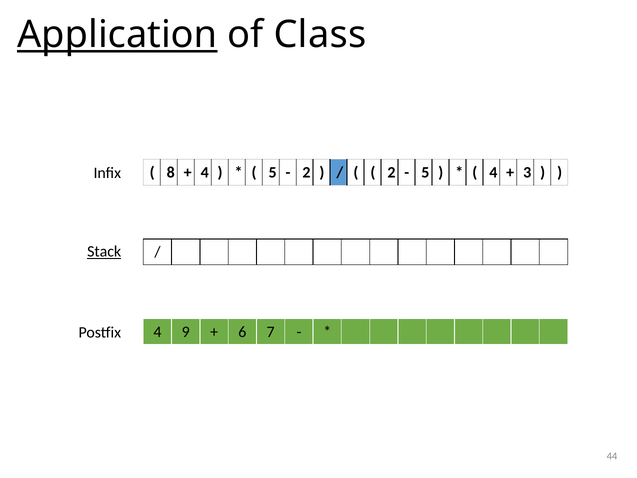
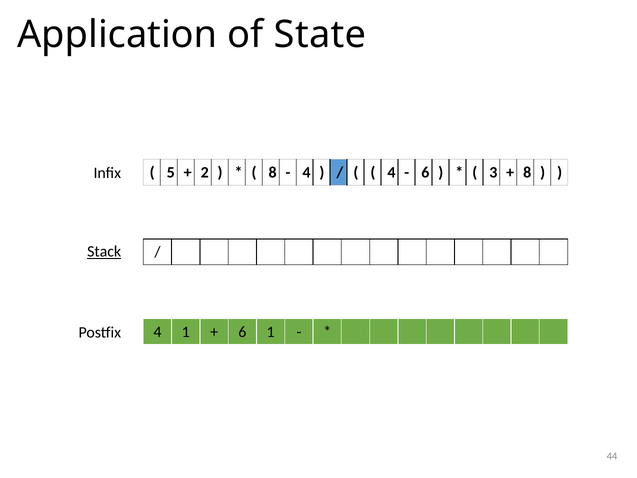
Application underline: present -> none
Class: Class -> State
8: 8 -> 5
4 at (205, 172): 4 -> 2
5 at (273, 172): 5 -> 8
2 at (307, 172): 2 -> 4
2 at (391, 172): 2 -> 4
5 at (425, 172): 5 -> 6
4 at (493, 172): 4 -> 3
3 at (527, 172): 3 -> 8
4 9: 9 -> 1
6 7: 7 -> 1
